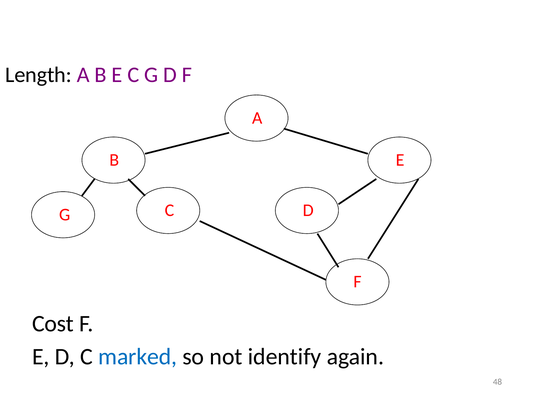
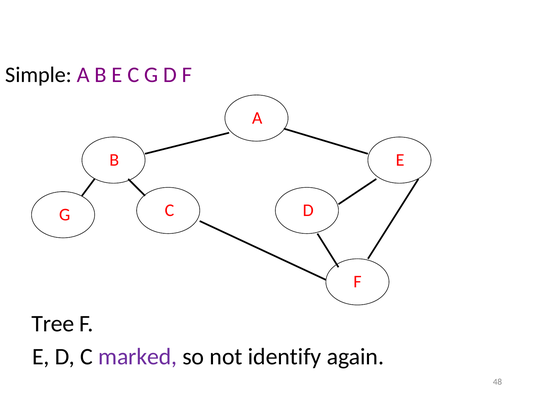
Length: Length -> Simple
Cost: Cost -> Tree
marked colour: blue -> purple
